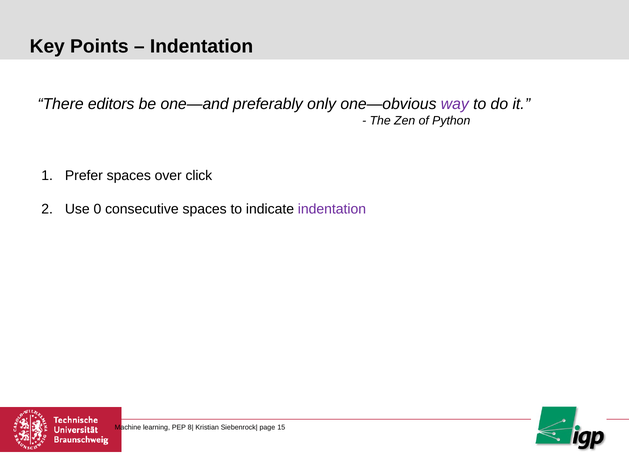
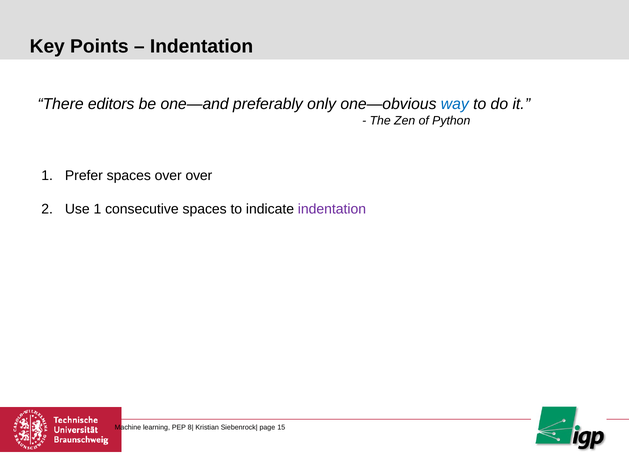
way colour: purple -> blue
over click: click -> over
Use 0: 0 -> 1
